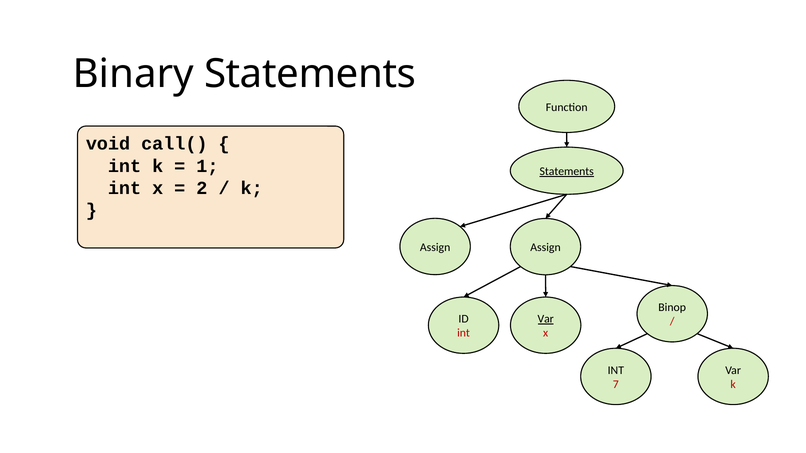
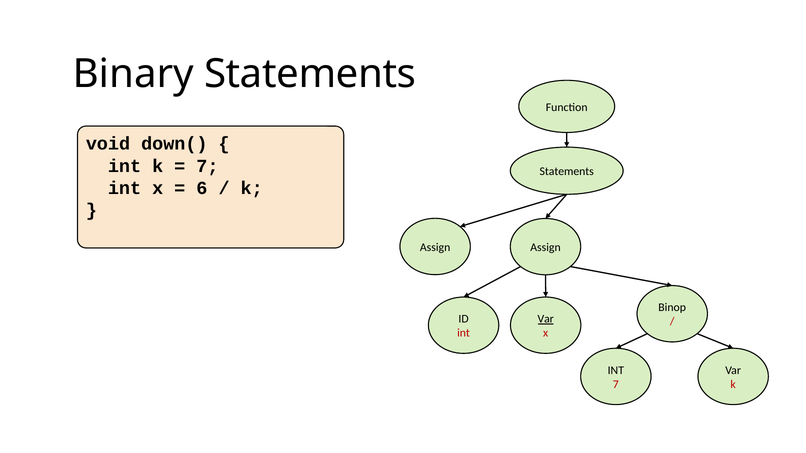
call(: call( -> down(
1 at (207, 166): 1 -> 7
Statements at (567, 172) underline: present -> none
2: 2 -> 6
